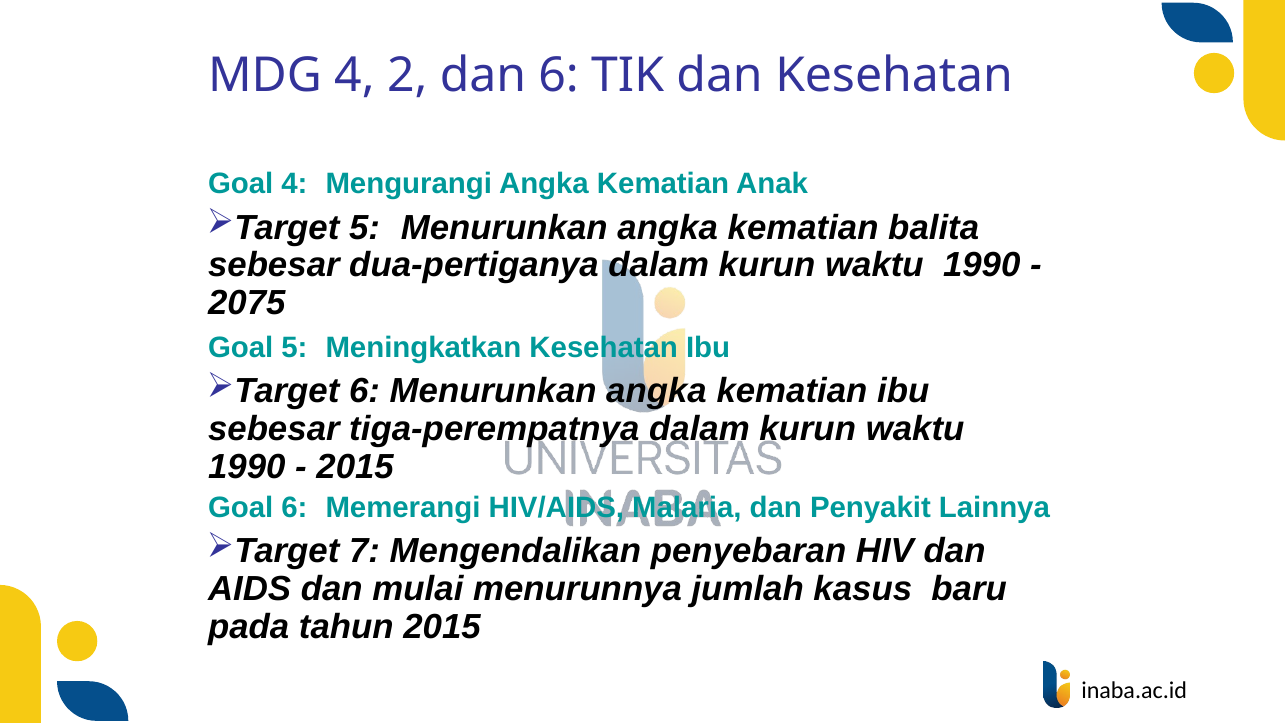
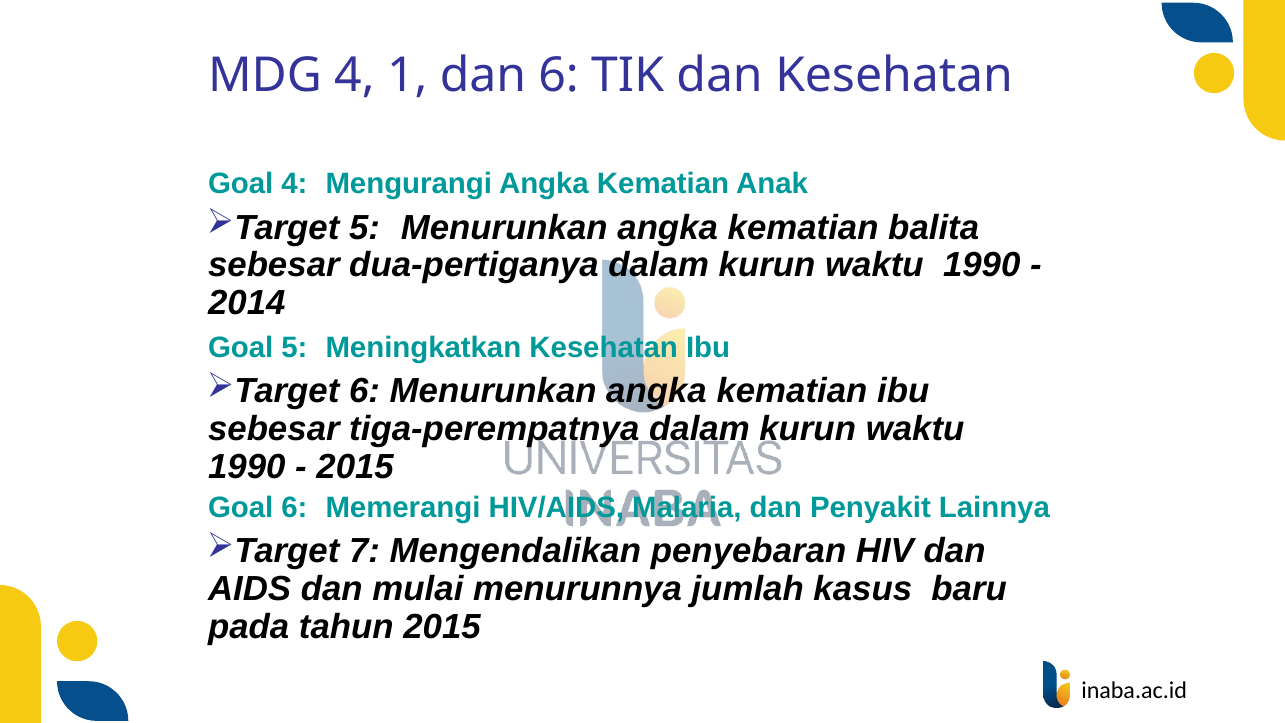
2: 2 -> 1
2075: 2075 -> 2014
